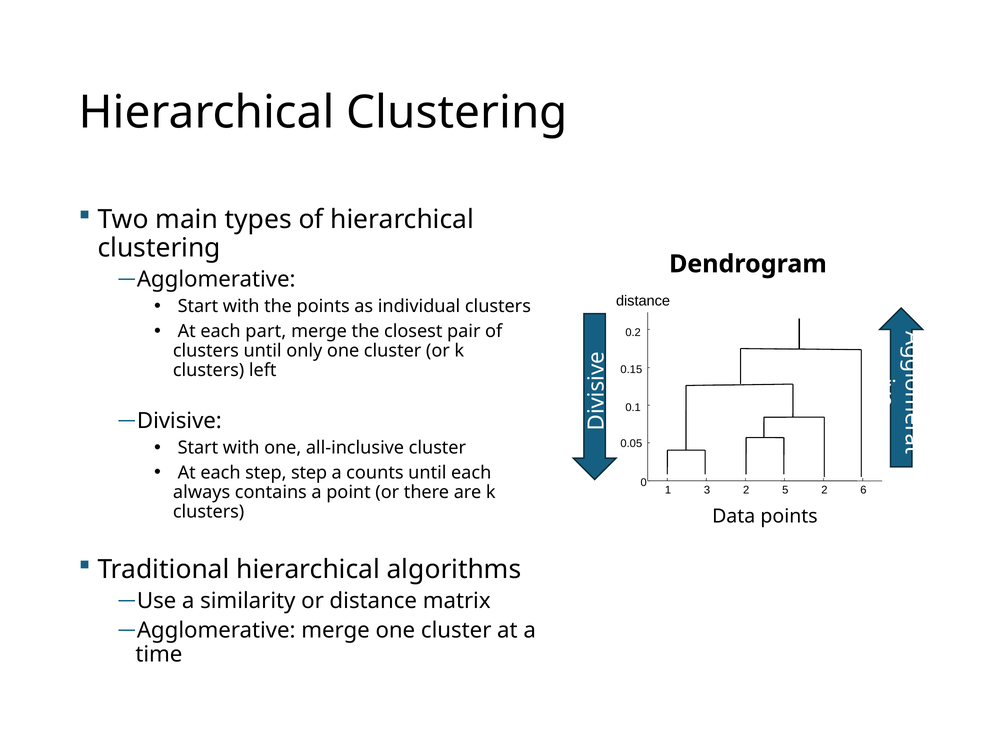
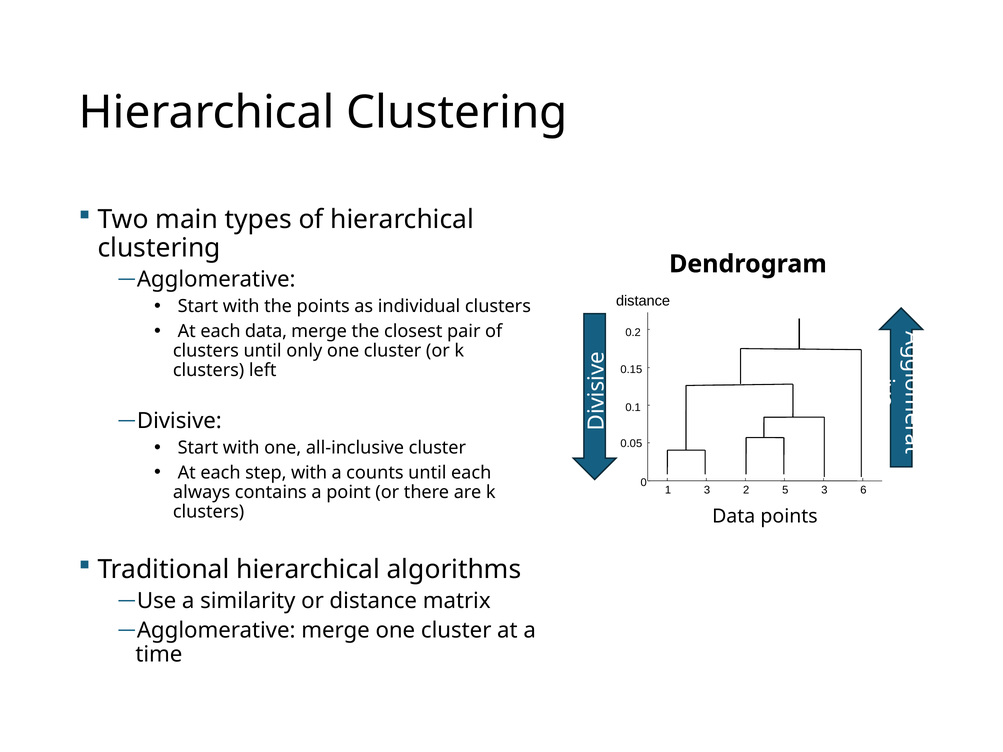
each part: part -> data
step step: step -> with
5 2: 2 -> 3
